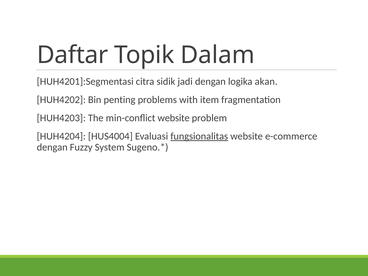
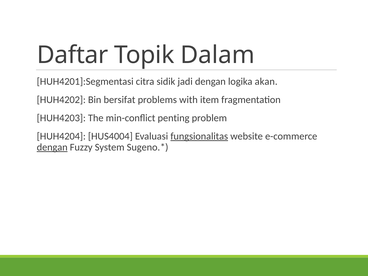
penting: penting -> bersifat
min-conflict website: website -> penting
dengan at (52, 147) underline: none -> present
